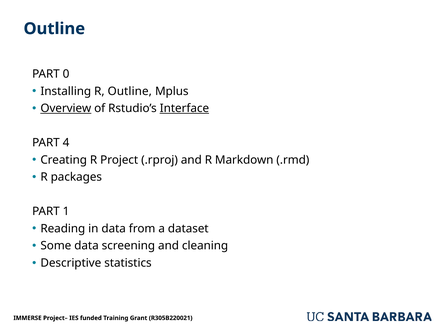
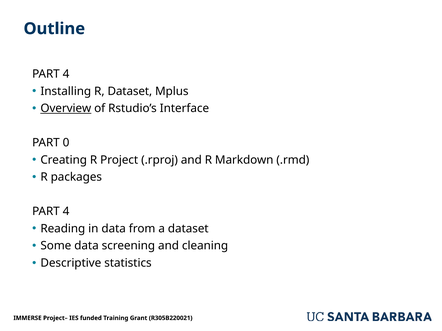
0 at (66, 74): 0 -> 4
R Outline: Outline -> Dataset
Interface underline: present -> none
4: 4 -> 0
1 at (66, 212): 1 -> 4
